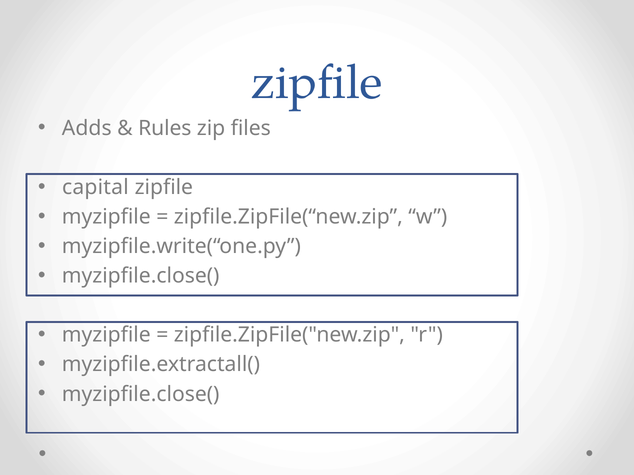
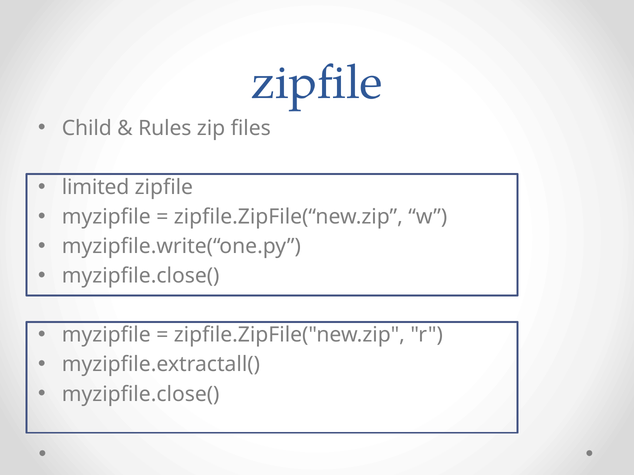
Adds: Adds -> Child
capital: capital -> limited
